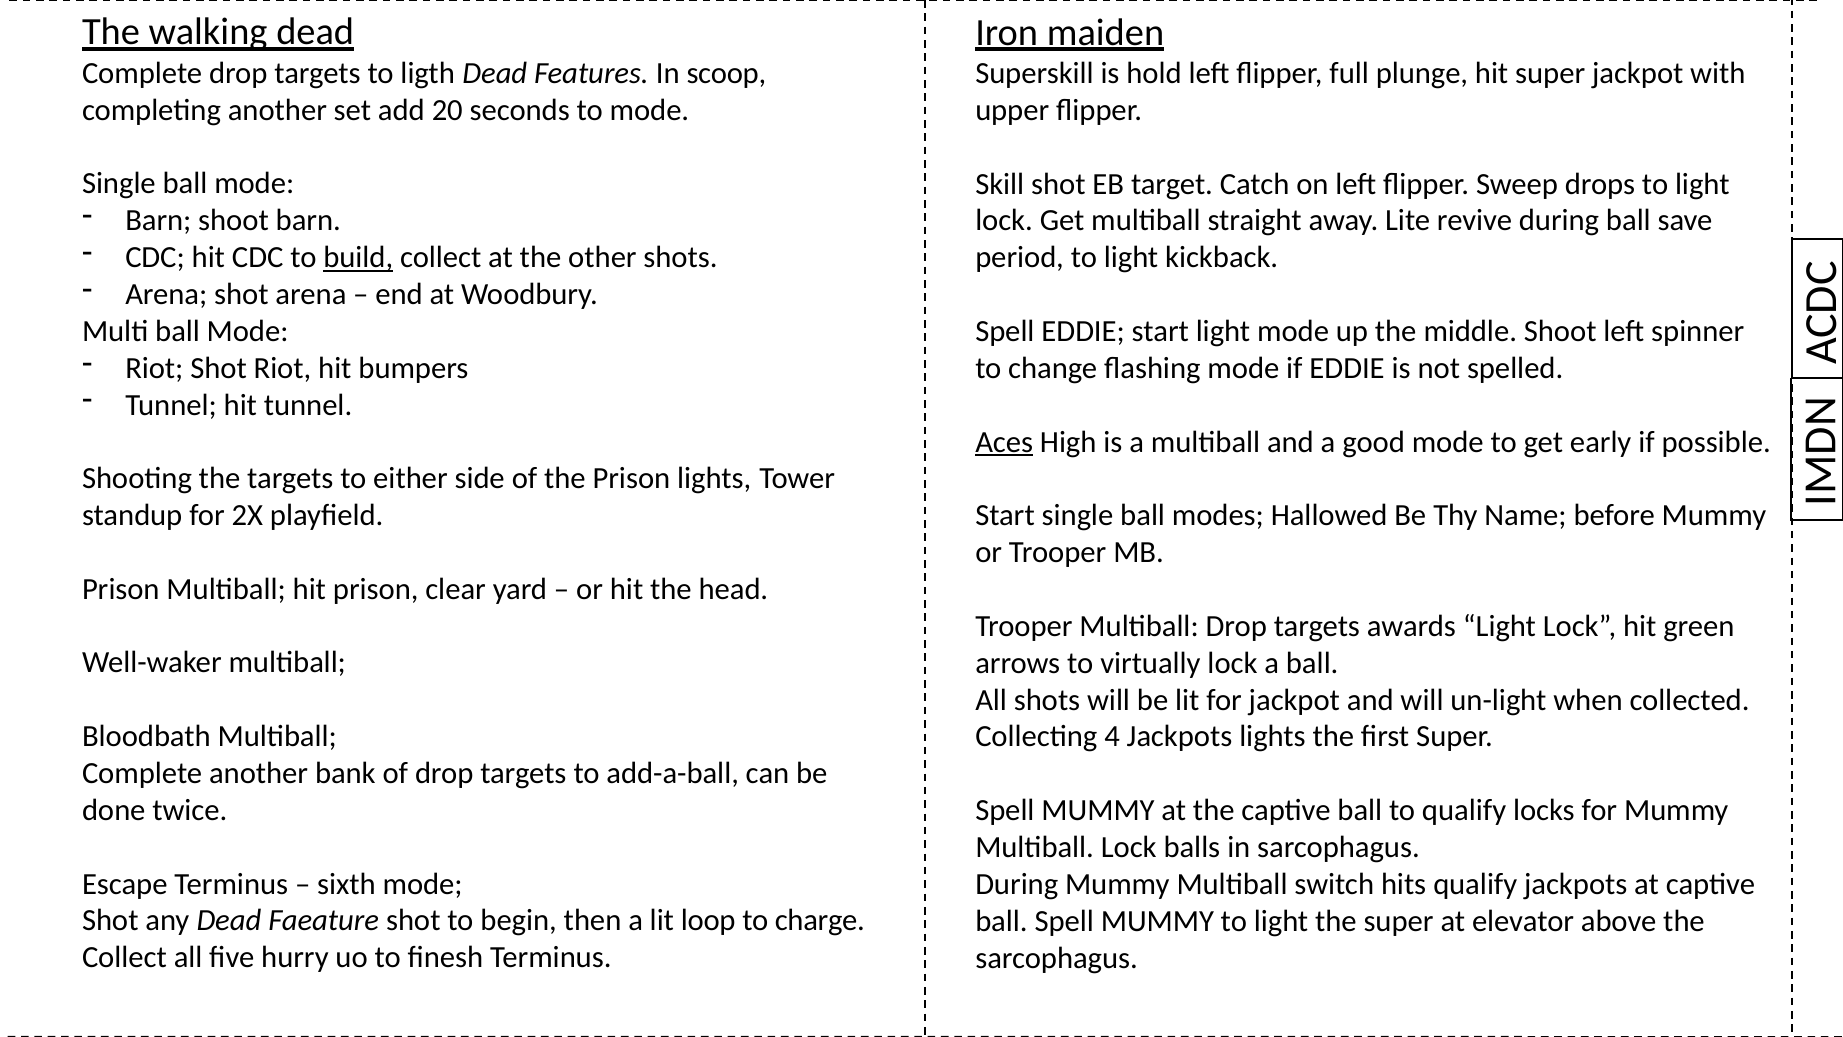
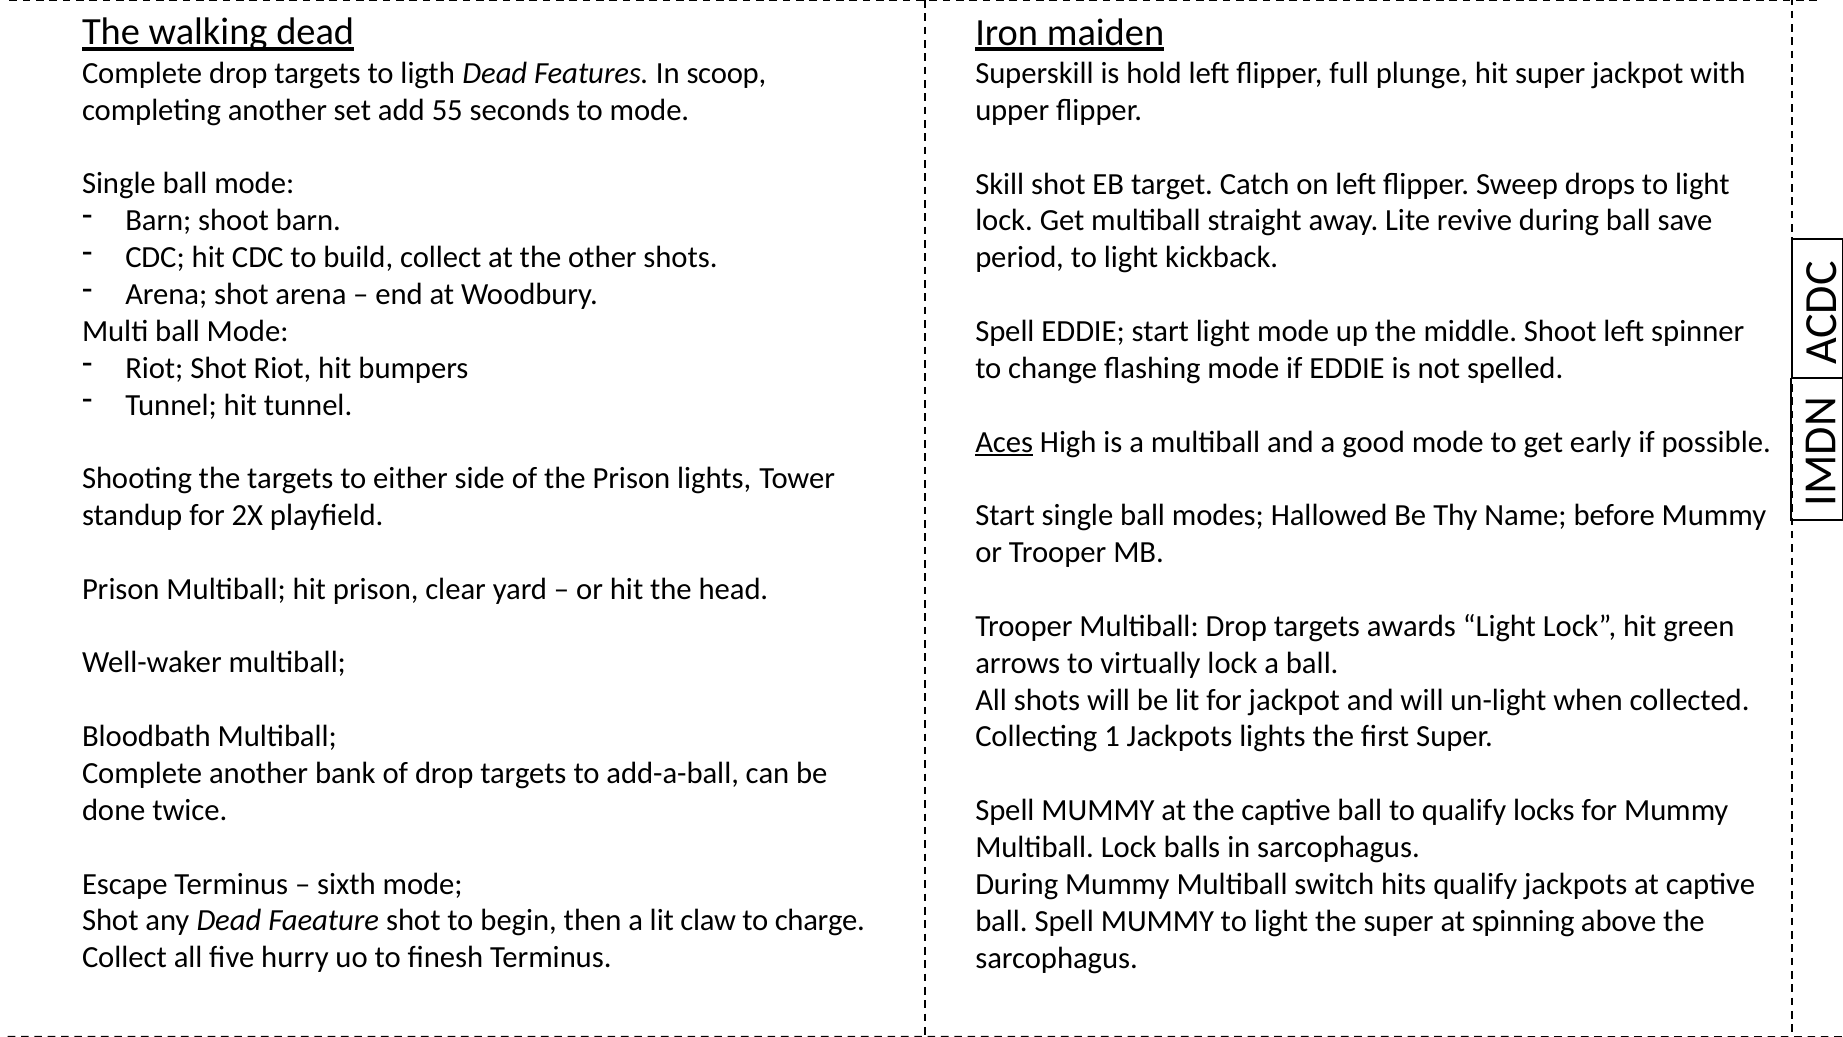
20: 20 -> 55
build underline: present -> none
4: 4 -> 1
loop: loop -> claw
elevator: elevator -> spinning
